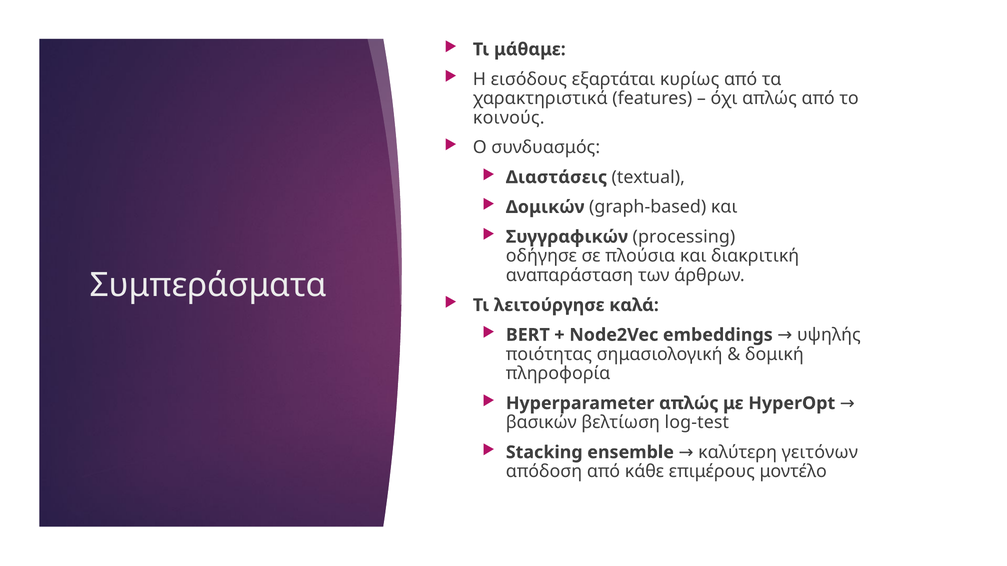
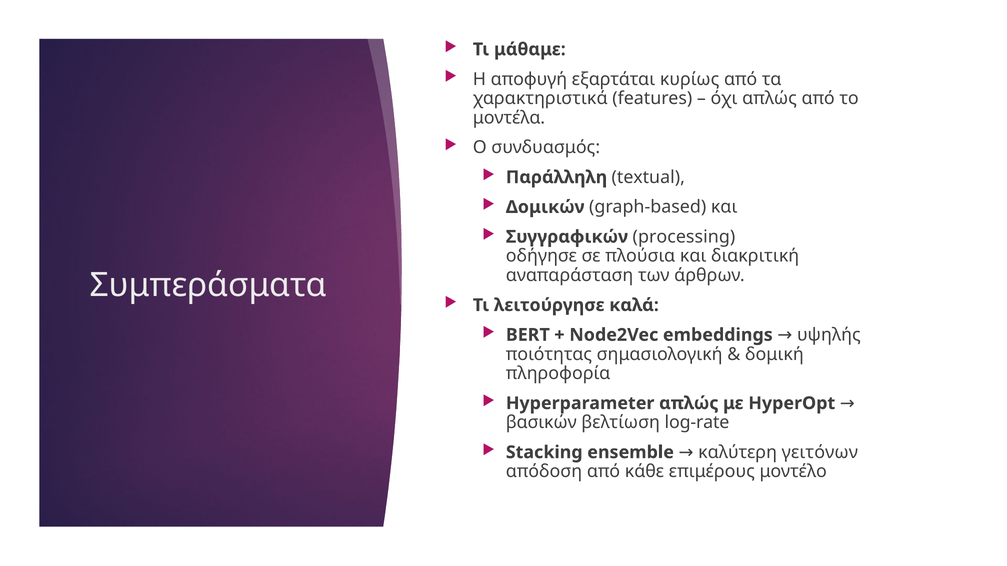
εισόδους: εισόδους -> αποφυγή
κοινούς: κοινούς -> μοντέλα
Διαστάσεις: Διαστάσεις -> Παράλληλη
log-test: log-test -> log-rate
